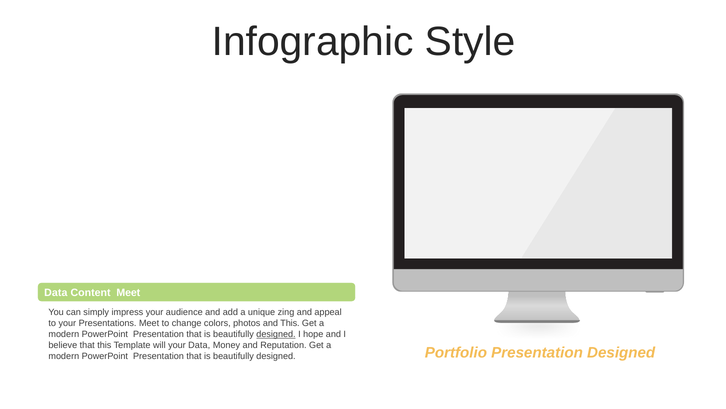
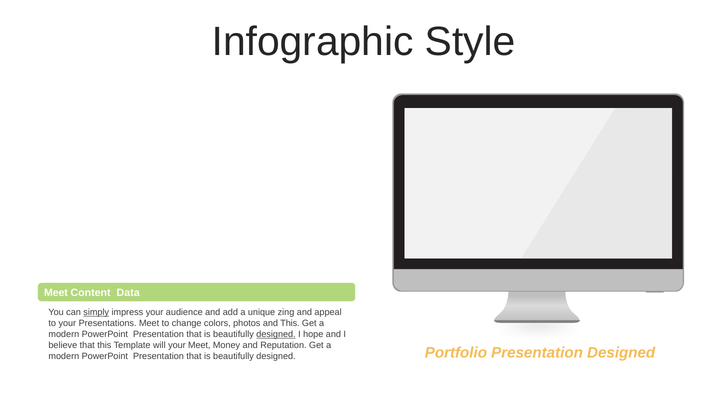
Data at (56, 292): Data -> Meet
Content Meet: Meet -> Data
simply underline: none -> present
your Data: Data -> Meet
